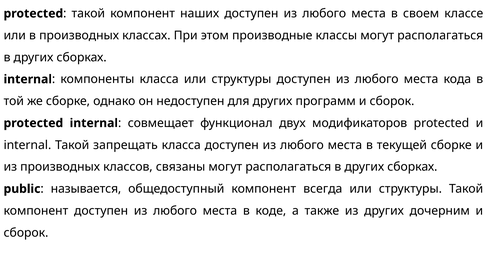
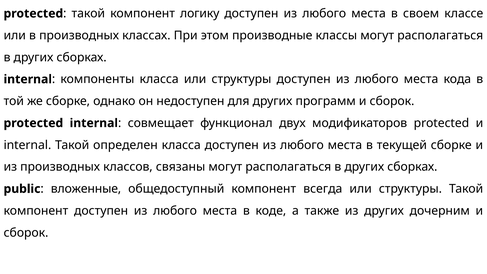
наших: наших -> логику
запрещать: запрещать -> определен
называется: называется -> вложенные
